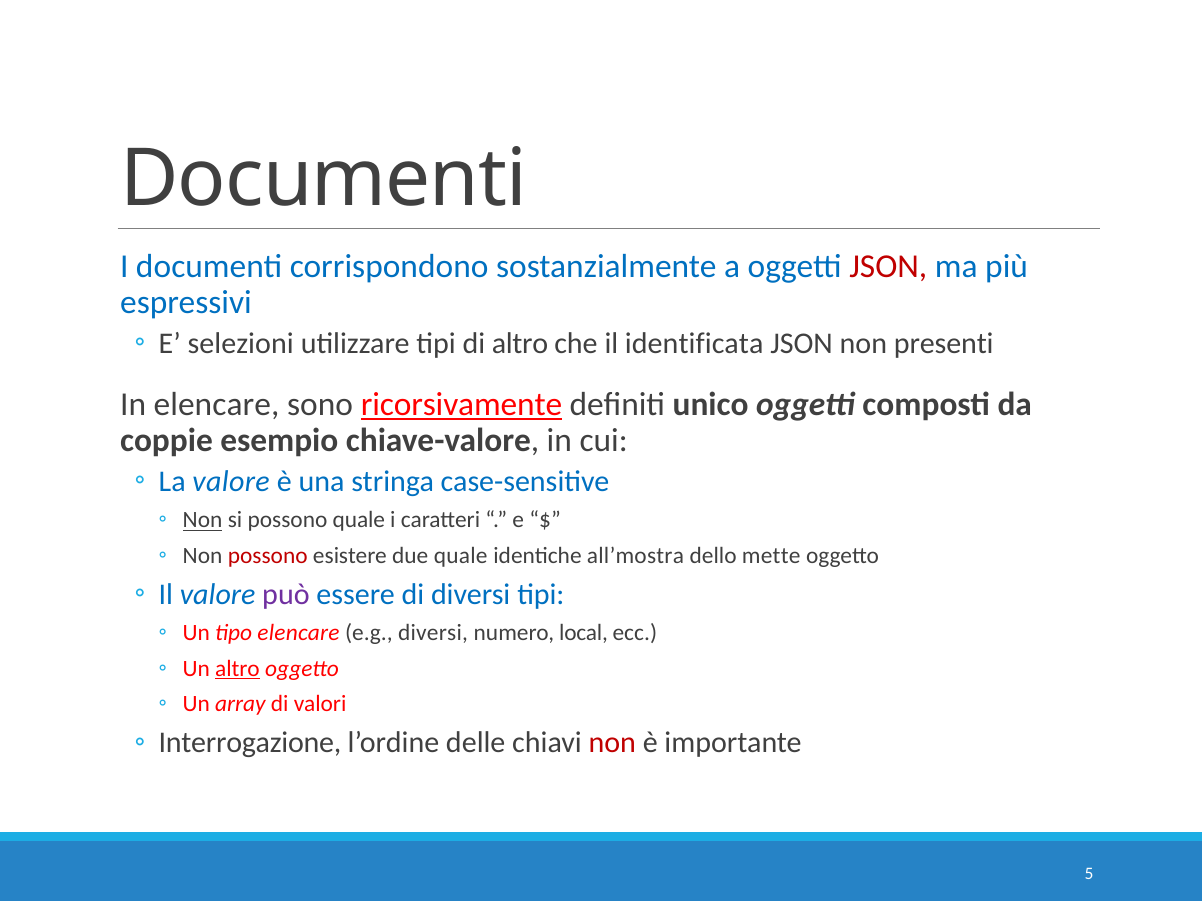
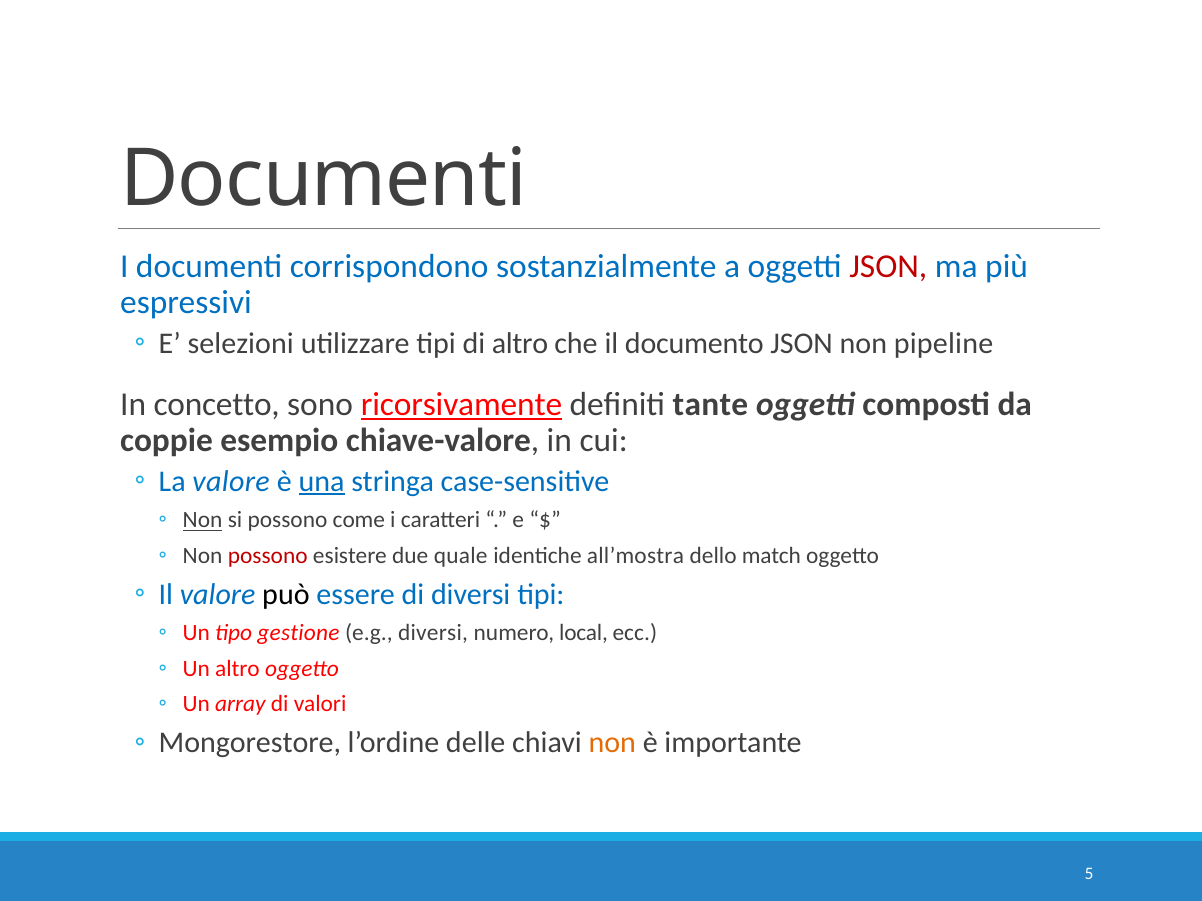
identificata: identificata -> documento
presenti: presenti -> pipeline
In elencare: elencare -> concetto
unico: unico -> tante
una underline: none -> present
possono quale: quale -> come
mette: mette -> match
può colour: purple -> black
tipo elencare: elencare -> gestione
altro at (237, 669) underline: present -> none
Interrogazione: Interrogazione -> Mongorestore
non at (612, 743) colour: red -> orange
